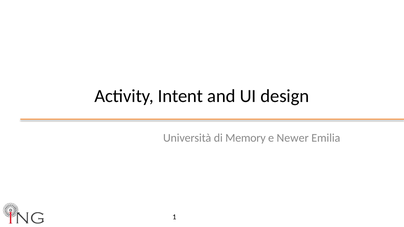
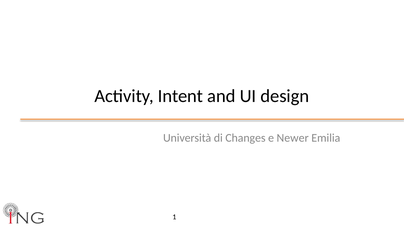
Memory: Memory -> Changes
